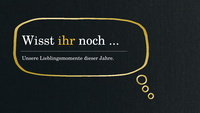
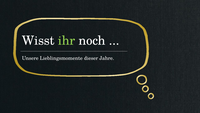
ihr colour: yellow -> light green
